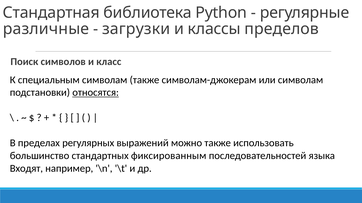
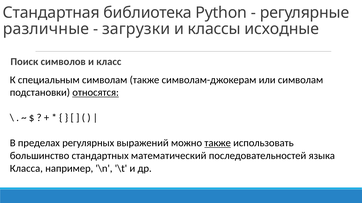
пределов: пределов -> исходные
также at (218, 143) underline: none -> present
фиксированным: фиксированным -> математический
Входят: Входят -> Класса
